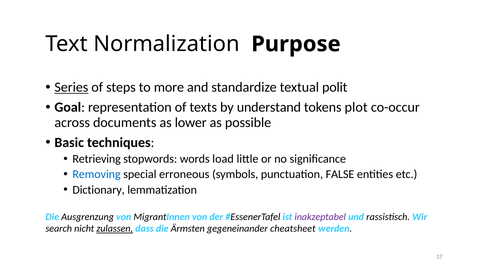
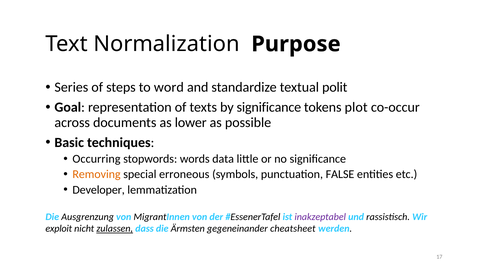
Series underline: present -> none
more: more -> word
by understand: understand -> significance
Retrieving: Retrieving -> Occurring
load: load -> data
Removing colour: blue -> orange
Dictionary: Dictionary -> Developer
search: search -> exploit
